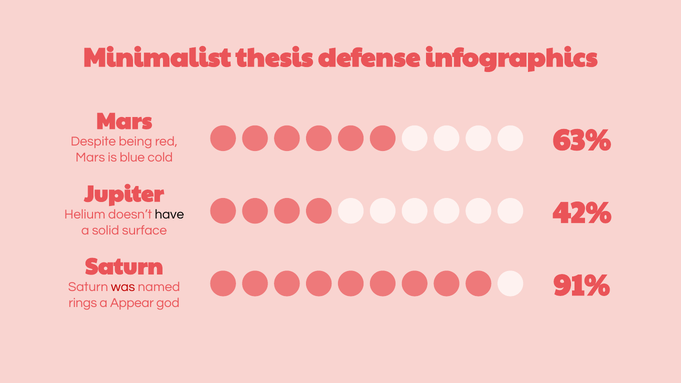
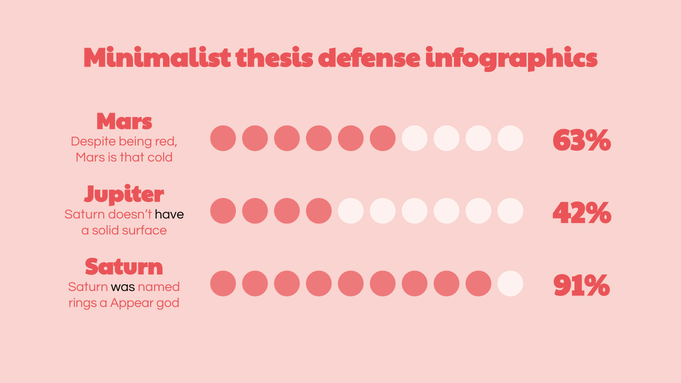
blue: blue -> that
Helium at (85, 214): Helium -> Saturn
was colour: red -> black
